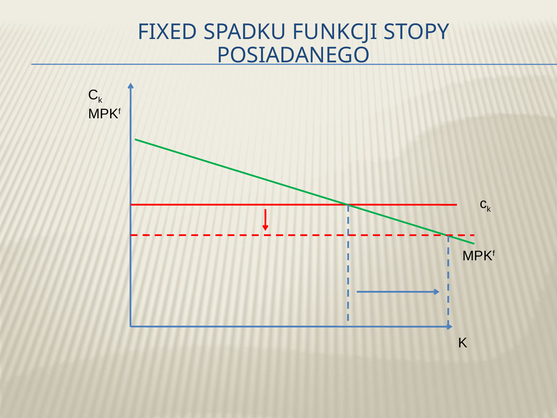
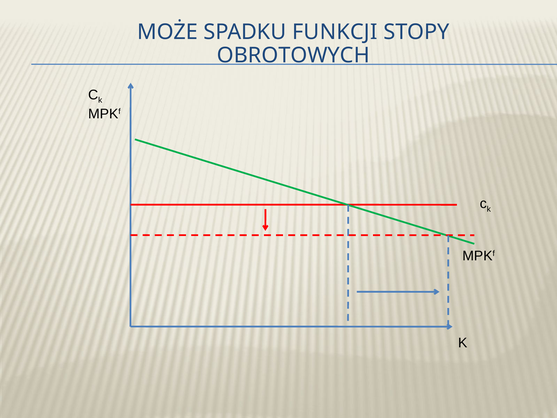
FIXED: FIXED -> MOŻE
POSIADANEGO: POSIADANEGO -> OBROTOWYCH
